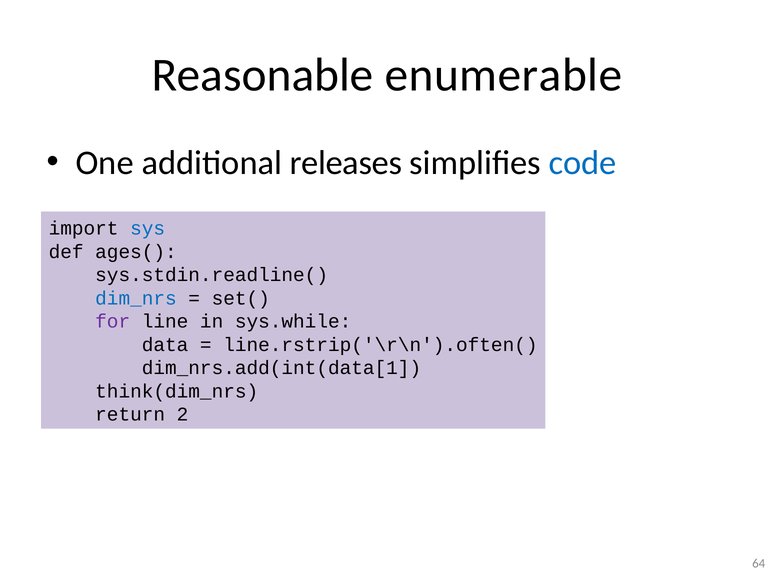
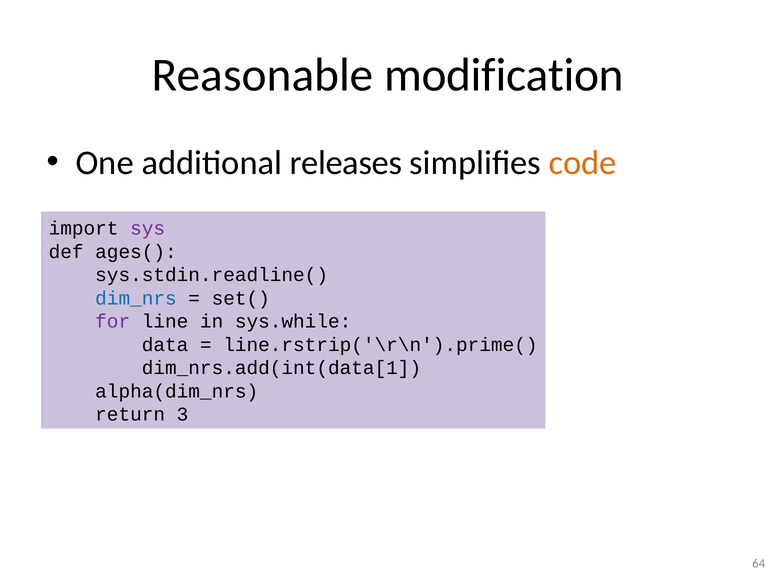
enumerable: enumerable -> modification
code colour: blue -> orange
sys colour: blue -> purple
line.rstrip('\r\n').often(: line.rstrip('\r\n').often( -> line.rstrip('\r\n').prime(
think(dim_nrs: think(dim_nrs -> alpha(dim_nrs
2: 2 -> 3
